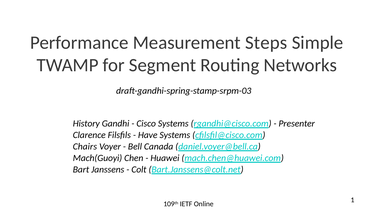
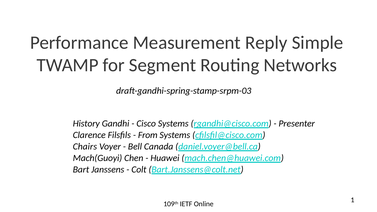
Steps: Steps -> Reply
Have: Have -> From
